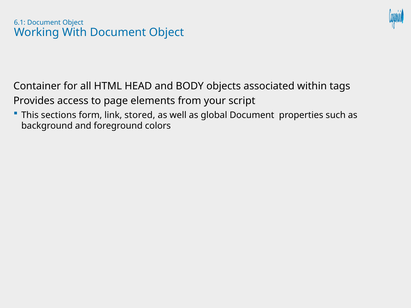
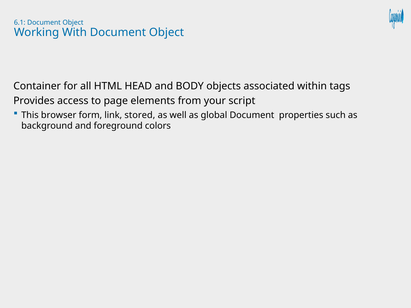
sections: sections -> browser
